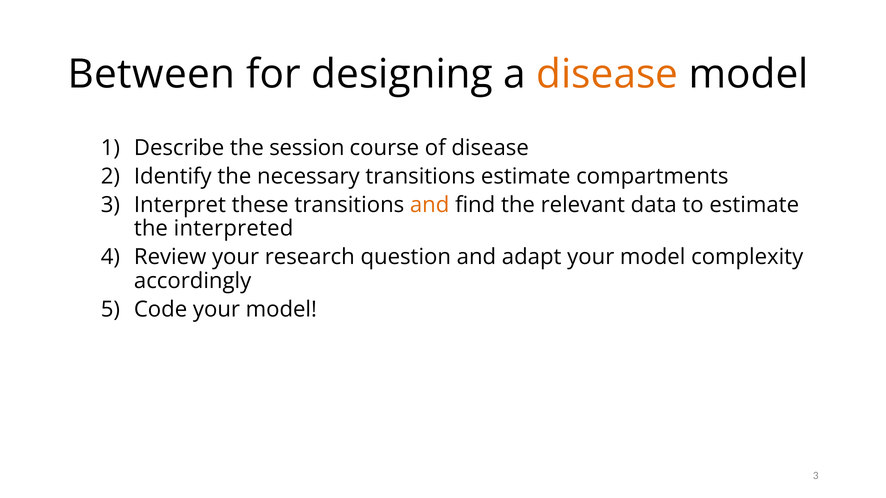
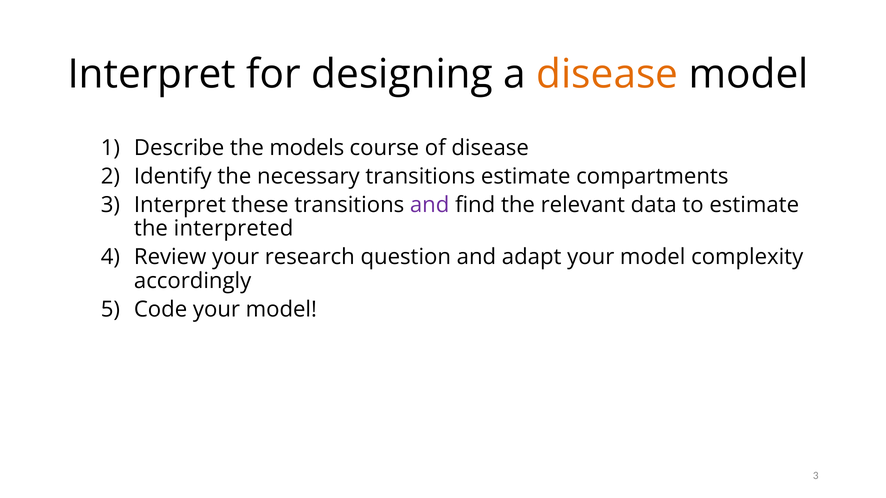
Between at (151, 74): Between -> Interpret
session: session -> models
and at (430, 205) colour: orange -> purple
